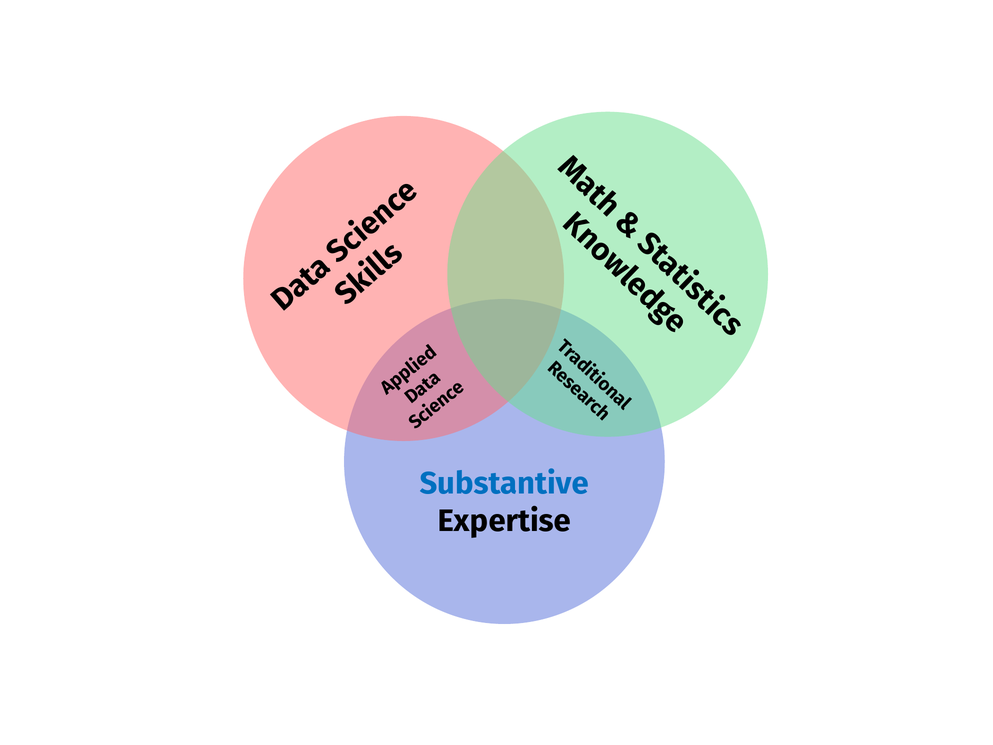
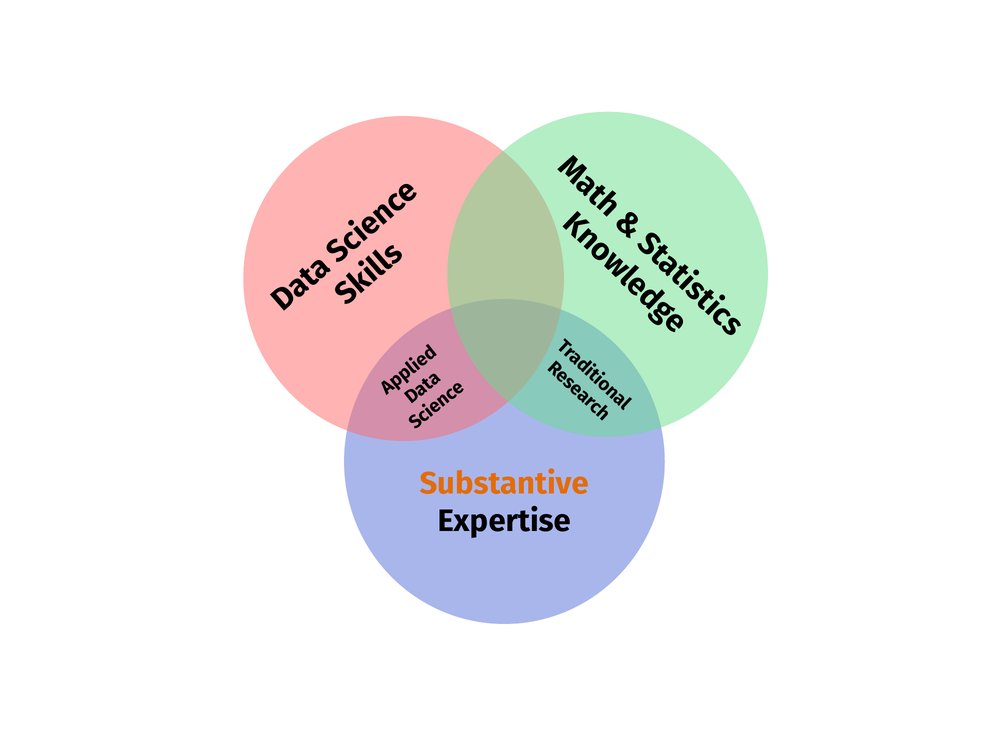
Substantive colour: blue -> orange
